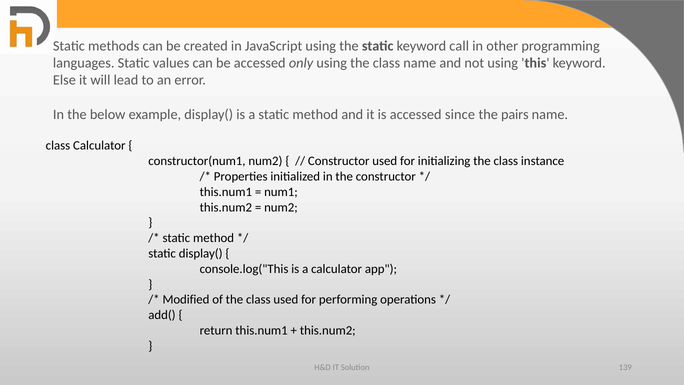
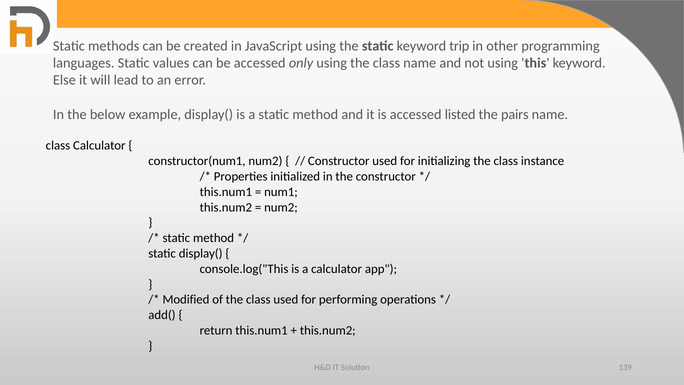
call: call -> trip
since: since -> listed
